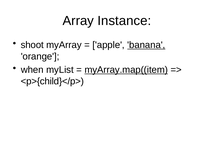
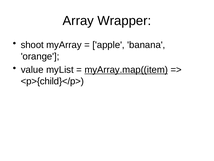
Instance: Instance -> Wrapper
banana underline: present -> none
when: when -> value
